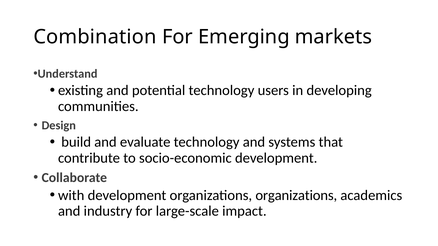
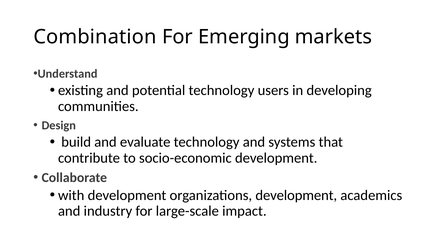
organizations organizations: organizations -> development
